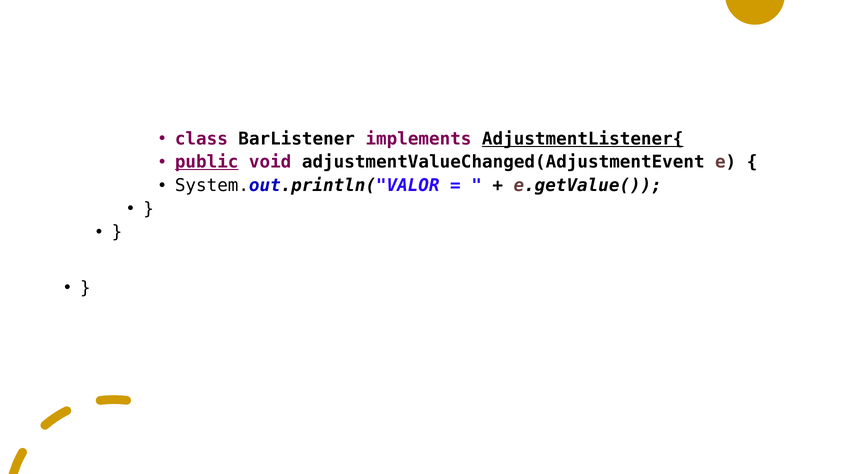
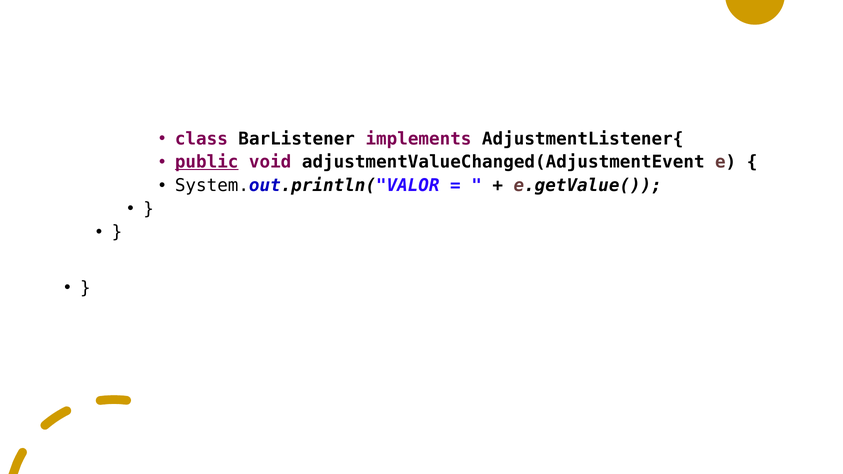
AdjustmentListener{ underline: present -> none
